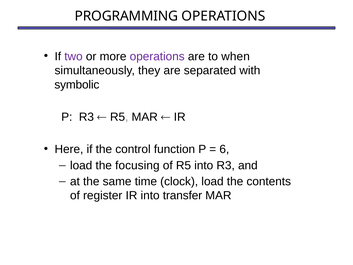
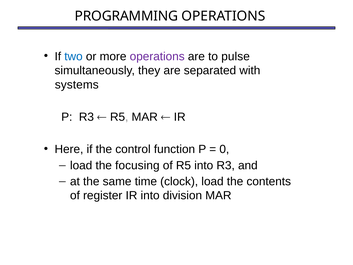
two colour: purple -> blue
when: when -> pulse
symbolic: symbolic -> systems
6: 6 -> 0
transfer: transfer -> division
